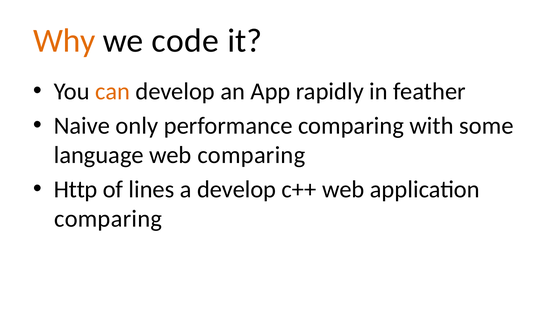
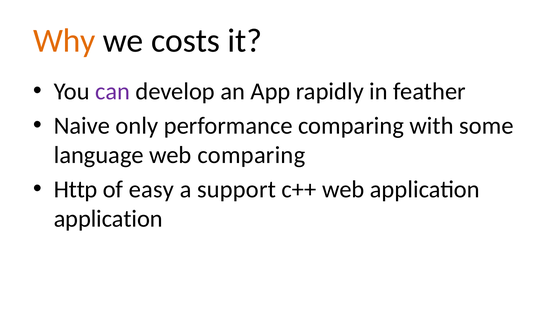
code: code -> costs
can colour: orange -> purple
lines: lines -> easy
a develop: develop -> support
comparing at (108, 219): comparing -> application
